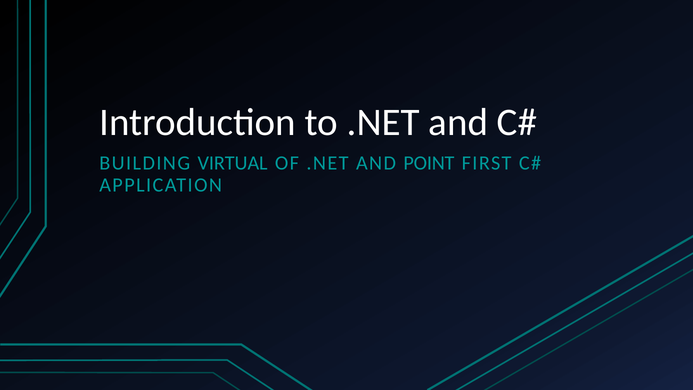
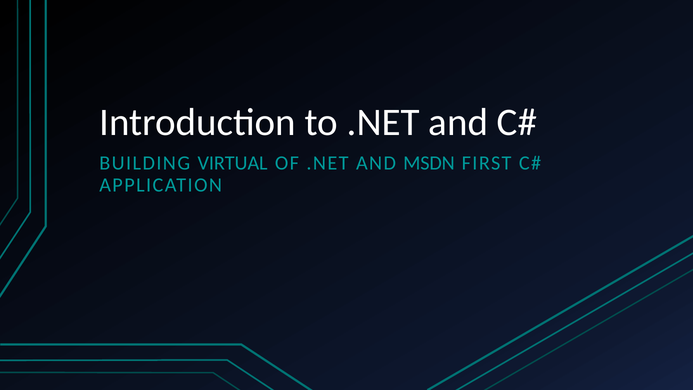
POINT: POINT -> MSDN
